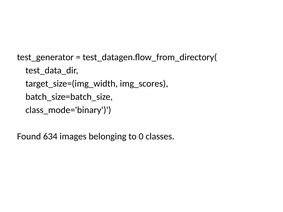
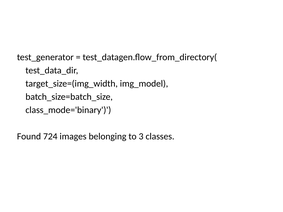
img_scores: img_scores -> img_model
634: 634 -> 724
0: 0 -> 3
